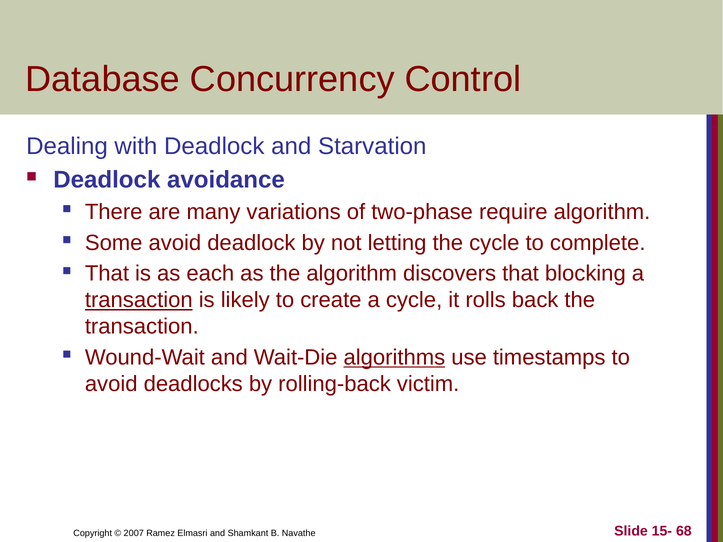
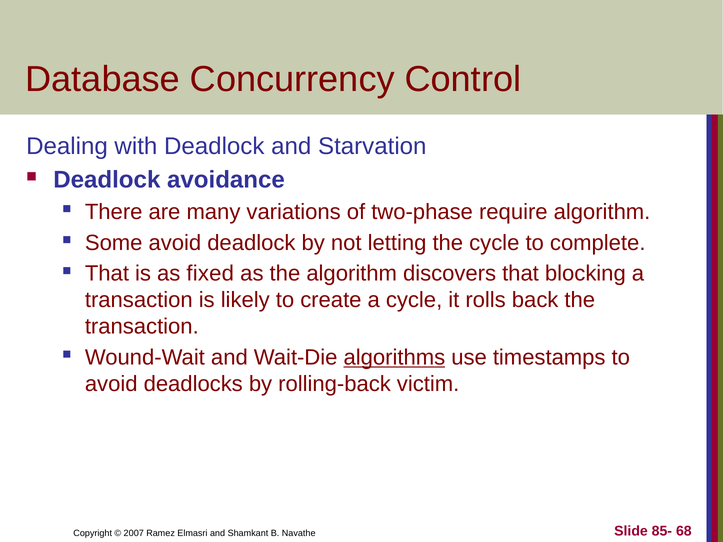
each: each -> fixed
transaction at (139, 300) underline: present -> none
15-: 15- -> 85-
